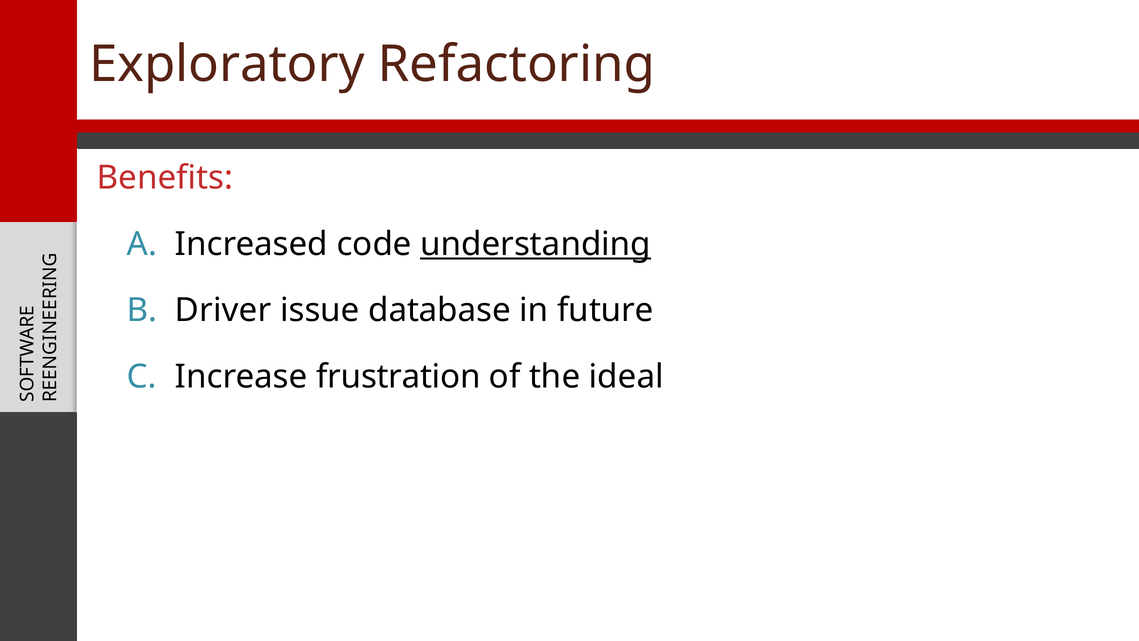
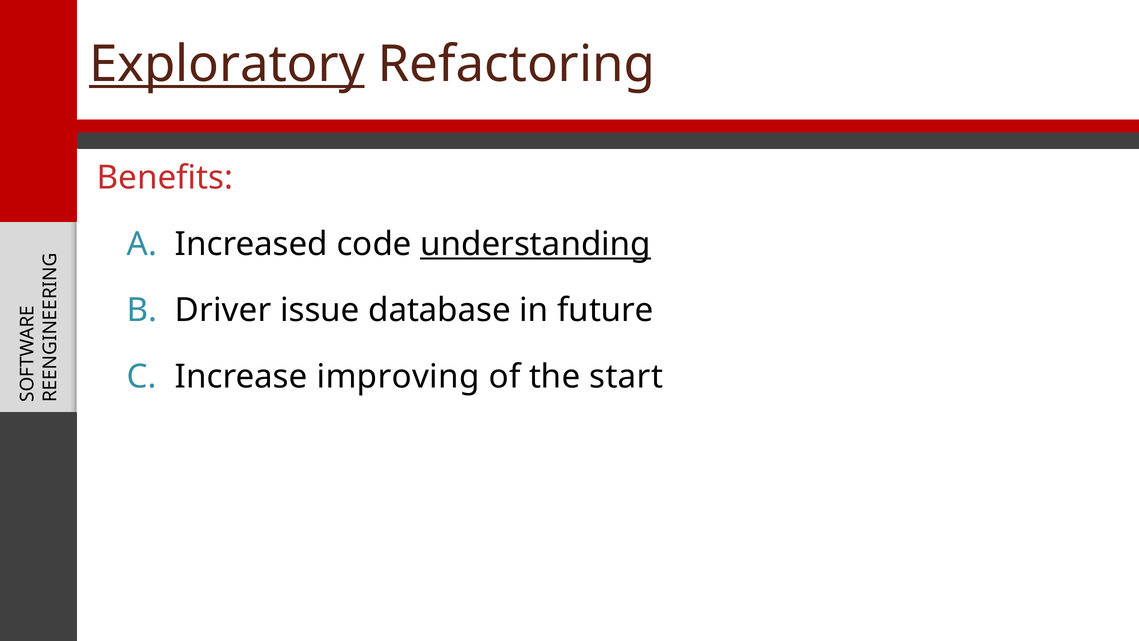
Exploratory underline: none -> present
frustration: frustration -> improving
ideal: ideal -> start
